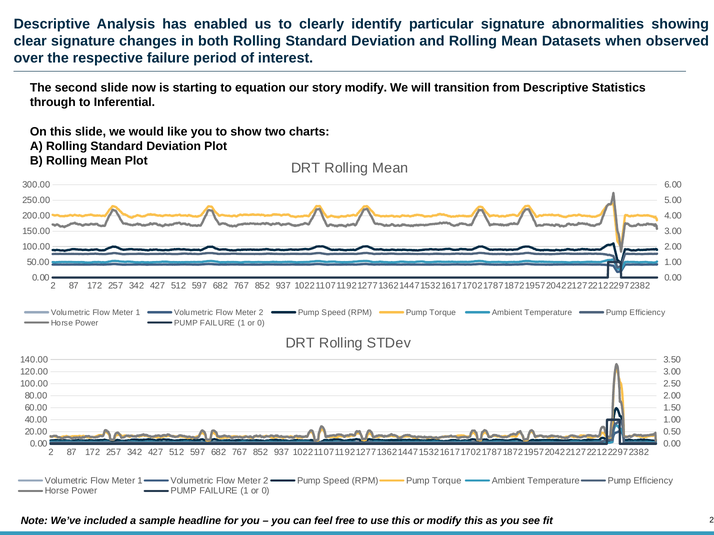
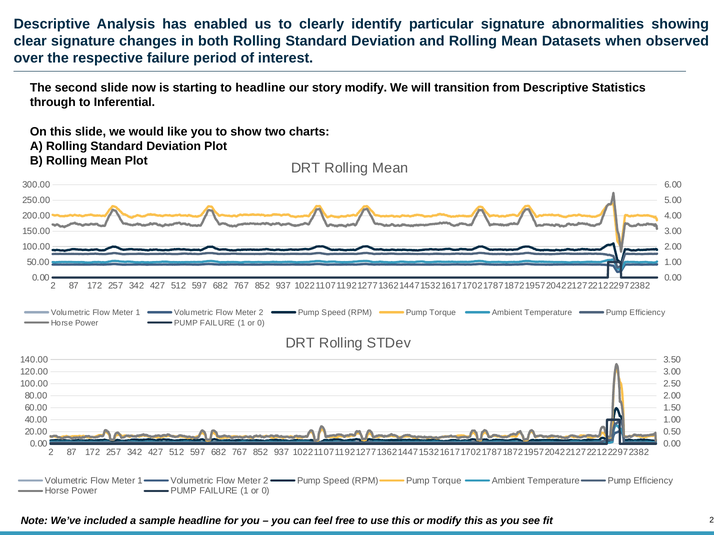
to equation: equation -> headline
